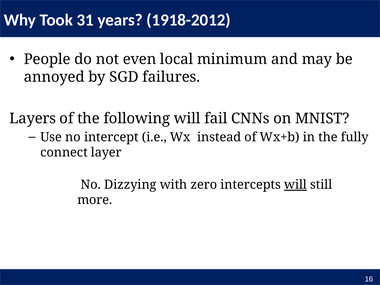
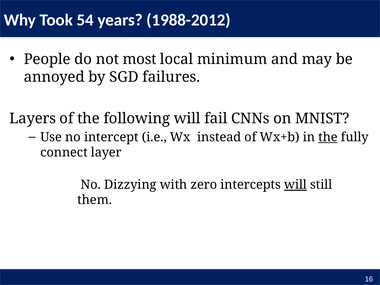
31: 31 -> 54
1918-2012: 1918-2012 -> 1988-2012
even: even -> most
the at (328, 137) underline: none -> present
more: more -> them
